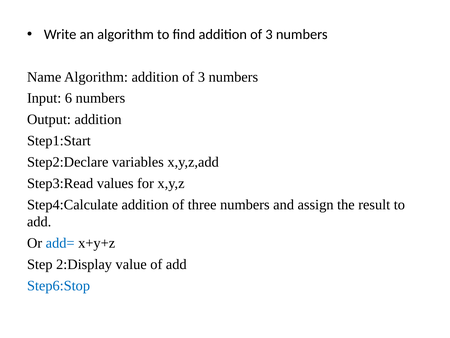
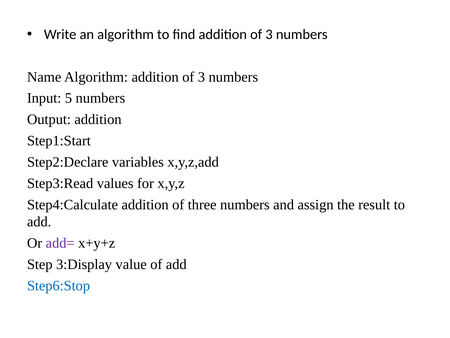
6: 6 -> 5
add= colour: blue -> purple
2:Display: 2:Display -> 3:Display
